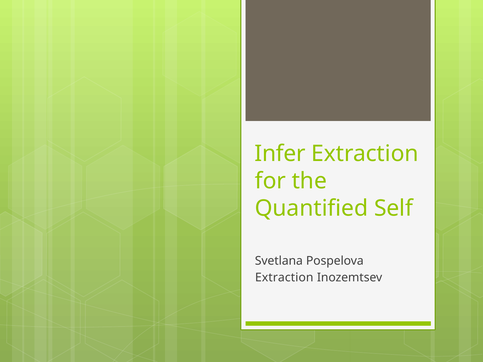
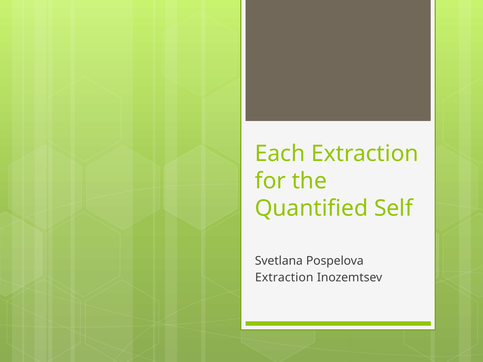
Infer: Infer -> Each
